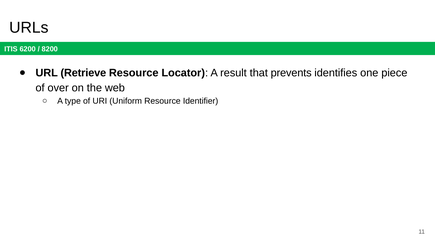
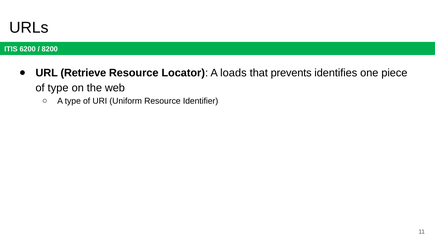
result: result -> loads
of over: over -> type
